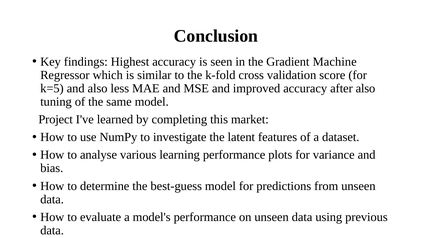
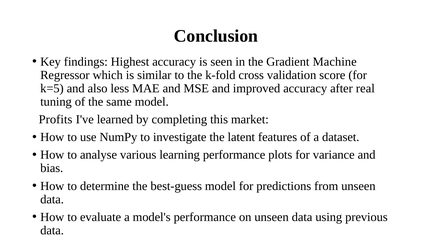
after also: also -> real
Project: Project -> Profits
